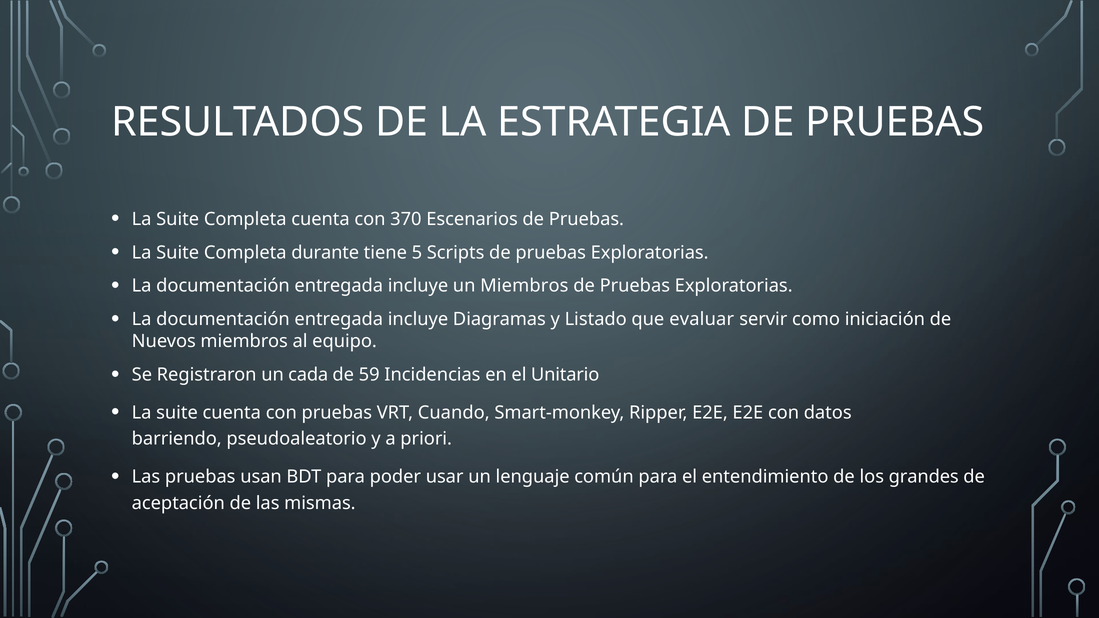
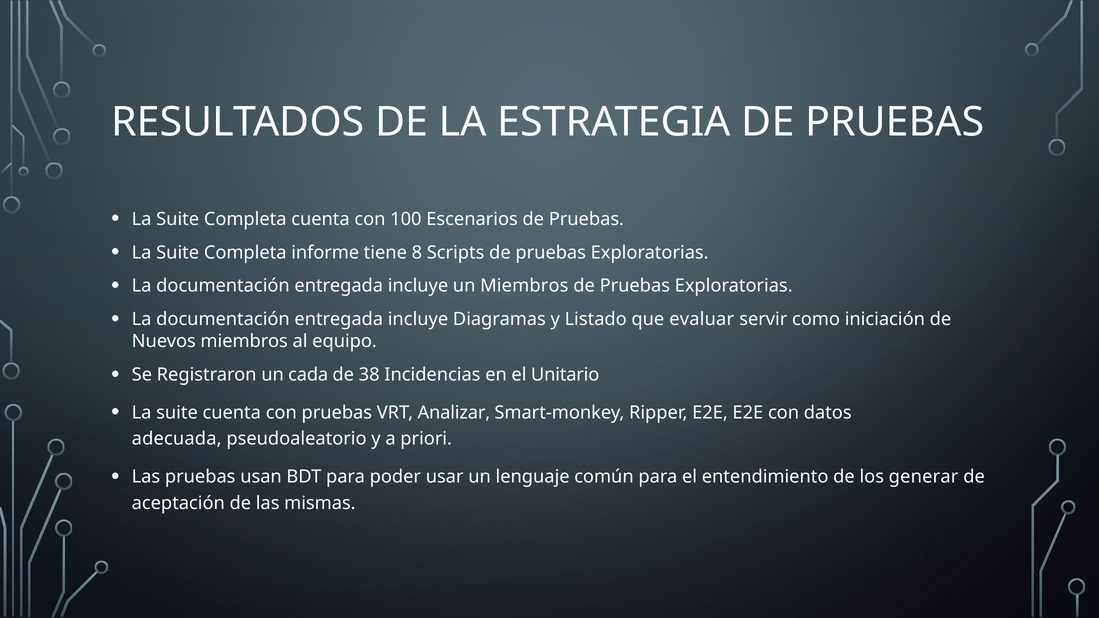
370: 370 -> 100
durante: durante -> informe
5: 5 -> 8
59: 59 -> 38
Cuando: Cuando -> Analizar
barriendo: barriendo -> adecuada
grandes: grandes -> generar
